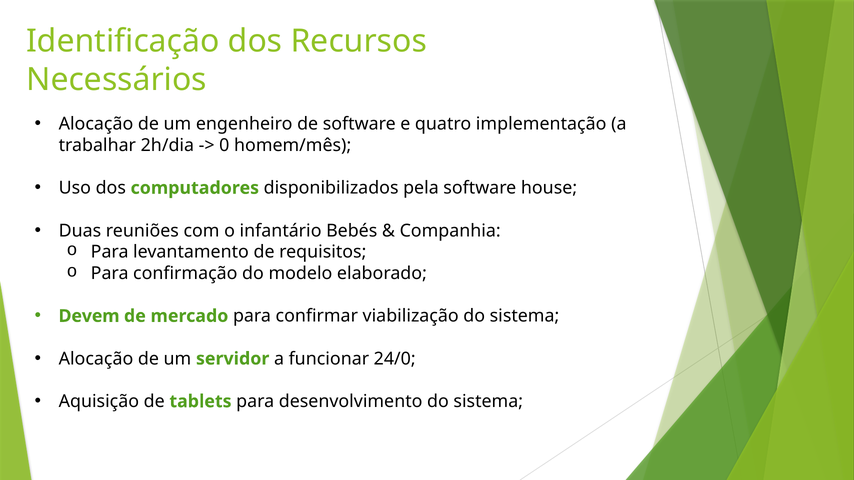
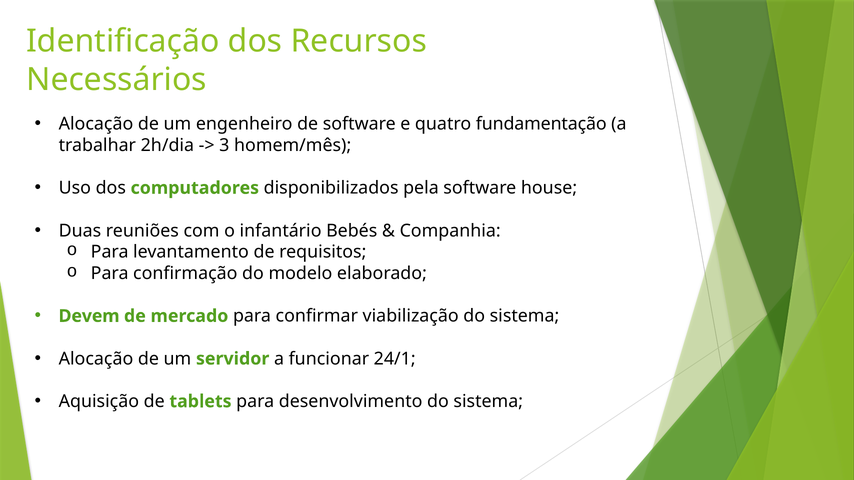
implementação: implementação -> fundamentação
0: 0 -> 3
24/0: 24/0 -> 24/1
